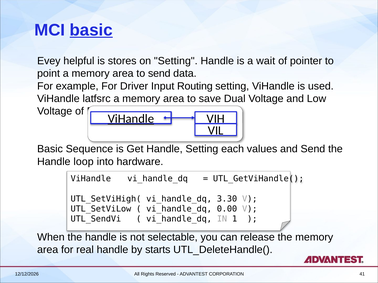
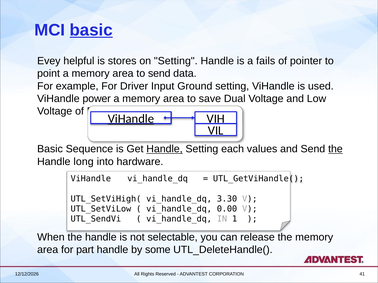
wait: wait -> fails
Routing: Routing -> Ground
latfsrc: latfsrc -> power
Handle at (164, 149) underline: none -> present
the at (335, 149) underline: none -> present
loop: loop -> long
real: real -> part
starts: starts -> some
